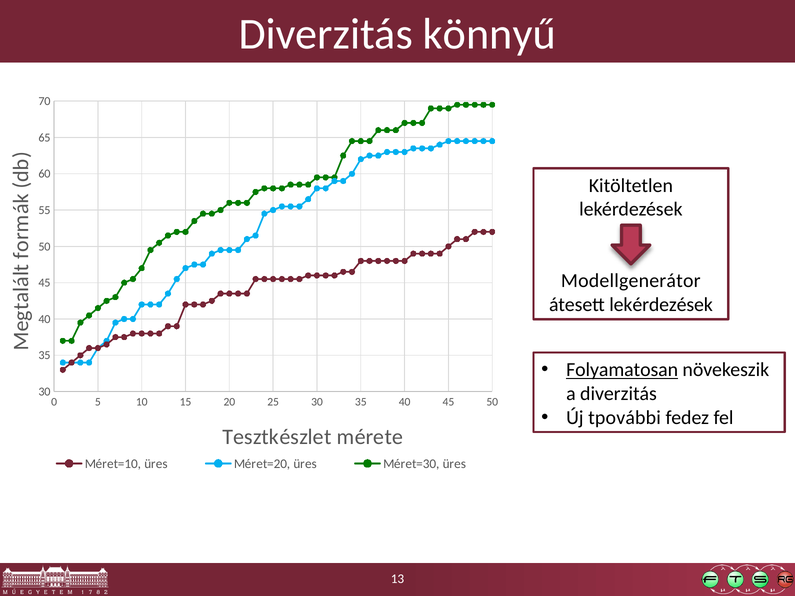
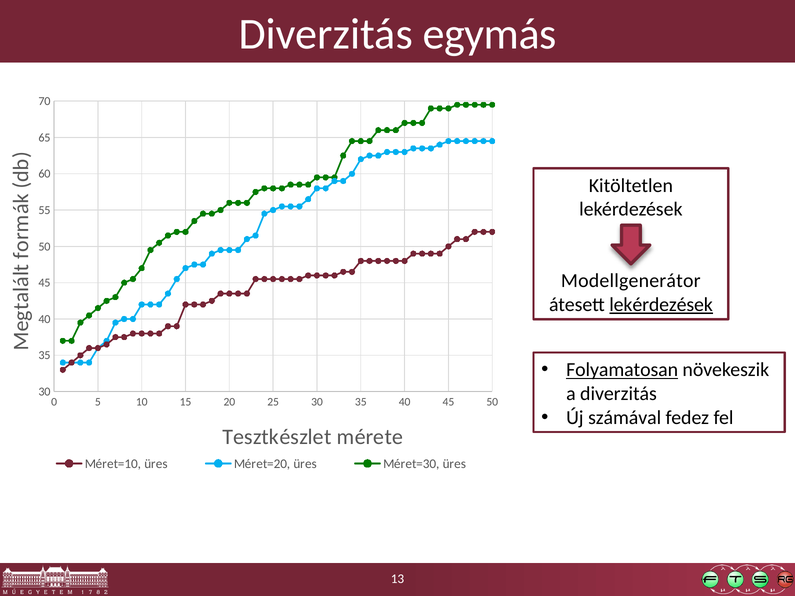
könnyű: könnyű -> egymás
lekérdezések at (661, 305) underline: none -> present
tpovábbi: tpovábbi -> számával
